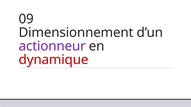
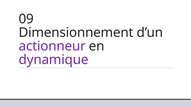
dynamique colour: red -> purple
